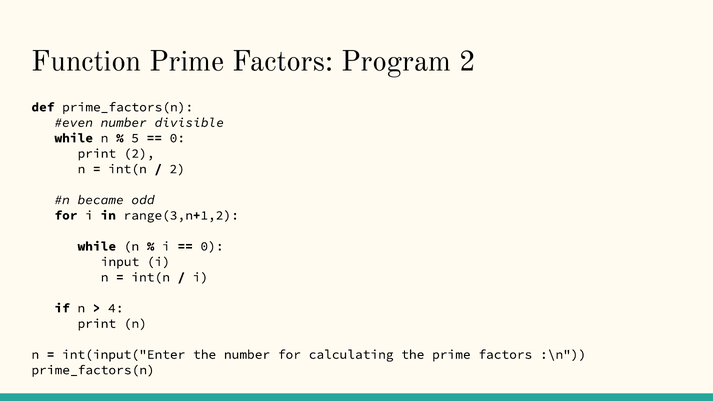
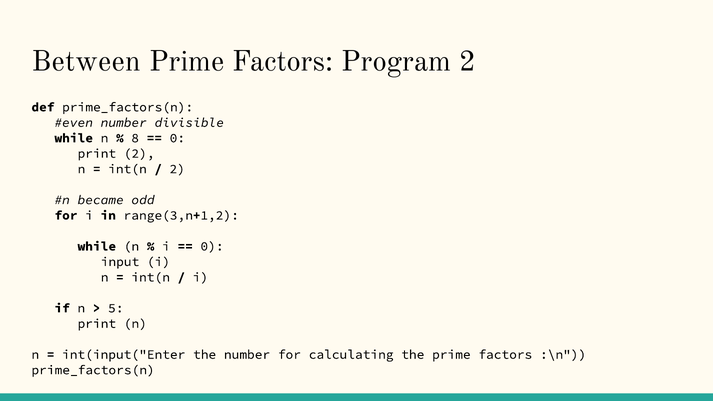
Function: Function -> Between
5: 5 -> 8
4: 4 -> 5
